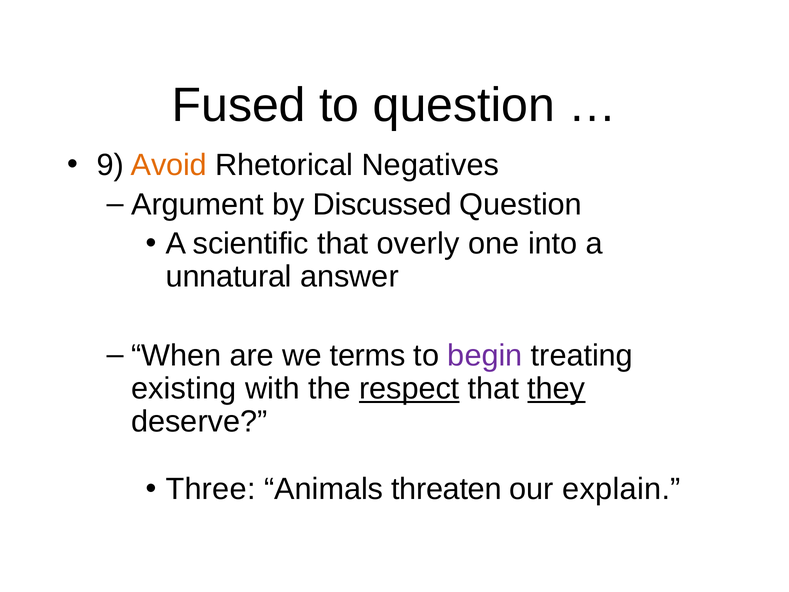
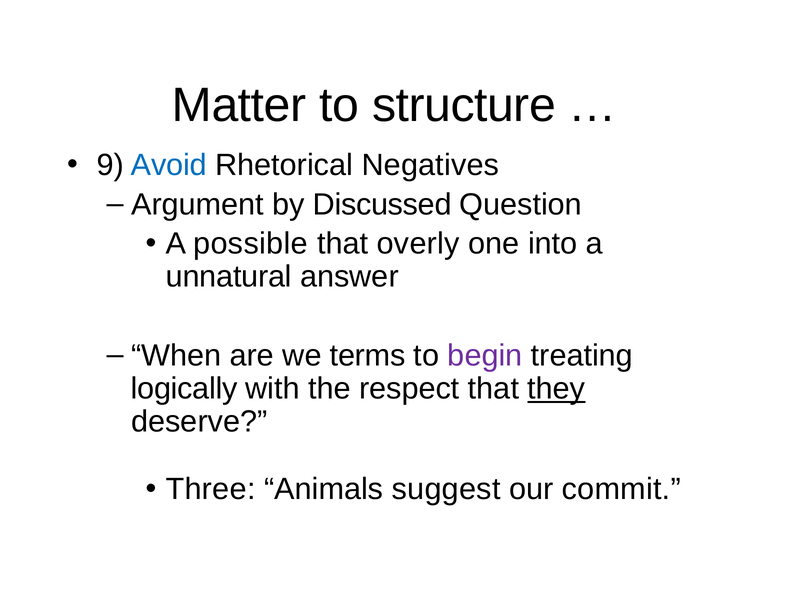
Fused: Fused -> Matter
to question: question -> structure
Avoid colour: orange -> blue
scientific: scientific -> possible
existing: existing -> logically
respect underline: present -> none
threaten: threaten -> suggest
explain: explain -> commit
